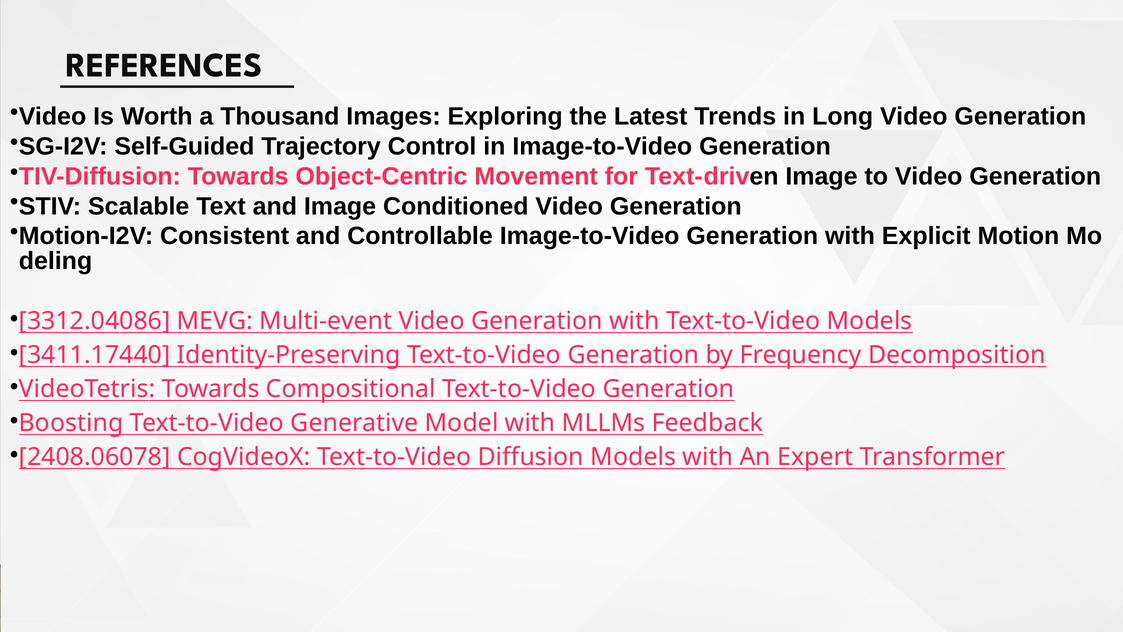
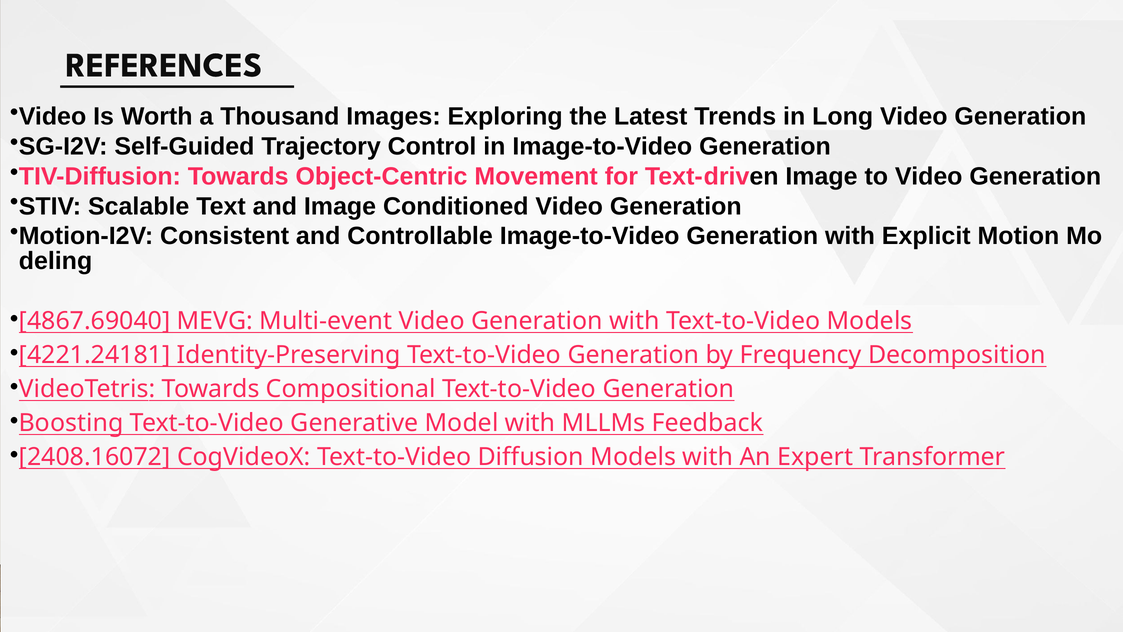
3312.04086: 3312.04086 -> 4867.69040
3411.17440: 3411.17440 -> 4221.24181
2408.06078: 2408.06078 -> 2408.16072
